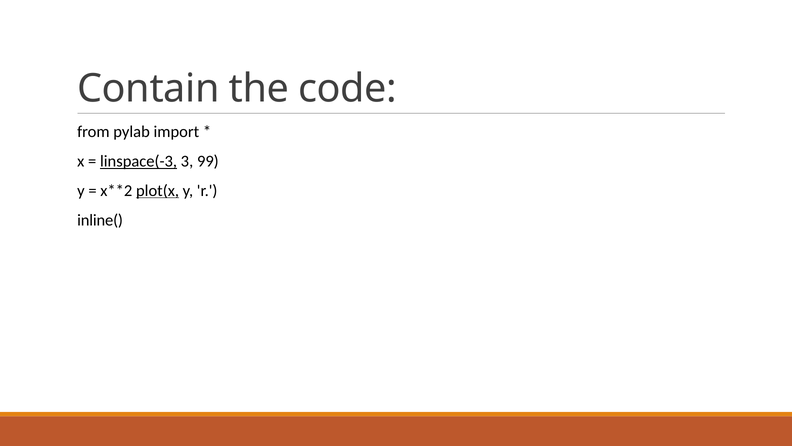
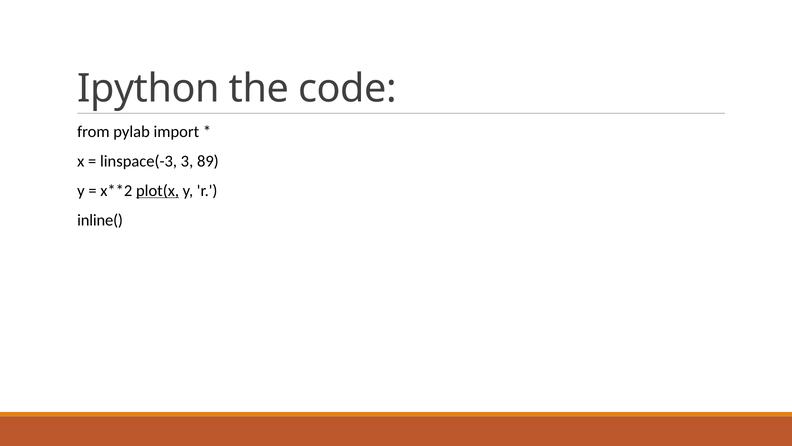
Contain: Contain -> Ipython
linspace(-3 underline: present -> none
99: 99 -> 89
